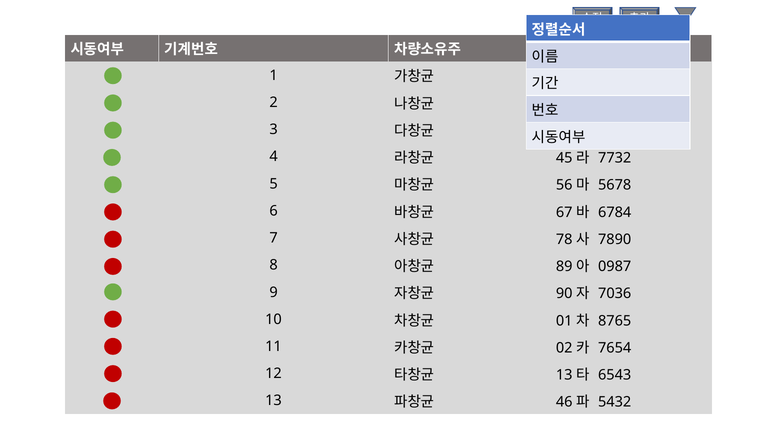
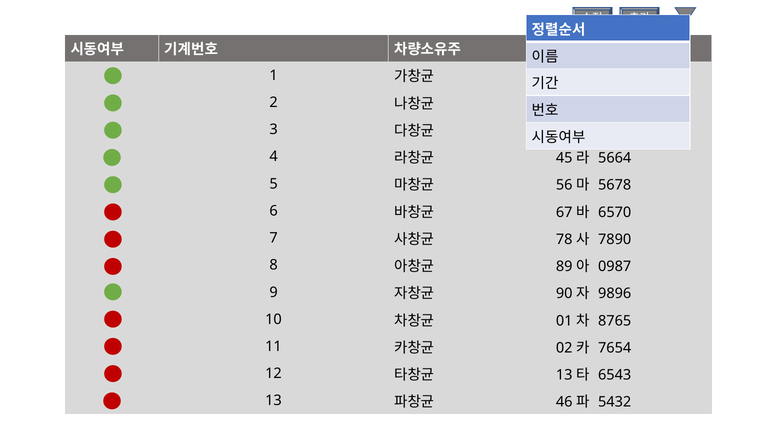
7732: 7732 -> 5664
6784: 6784 -> 6570
7036: 7036 -> 9896
